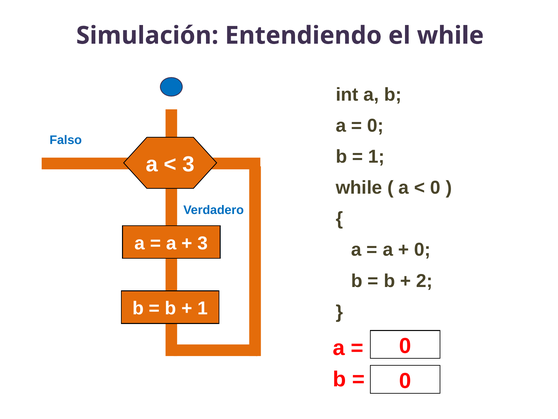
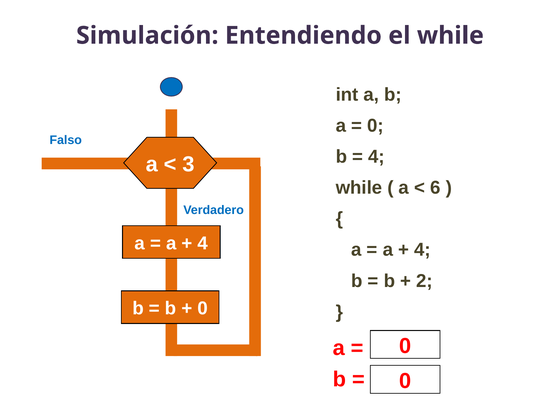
1 at (377, 157): 1 -> 4
0 at (435, 188): 0 -> 6
3 at (203, 243): 3 -> 4
0 at (422, 250): 0 -> 4
1 at (203, 308): 1 -> 0
